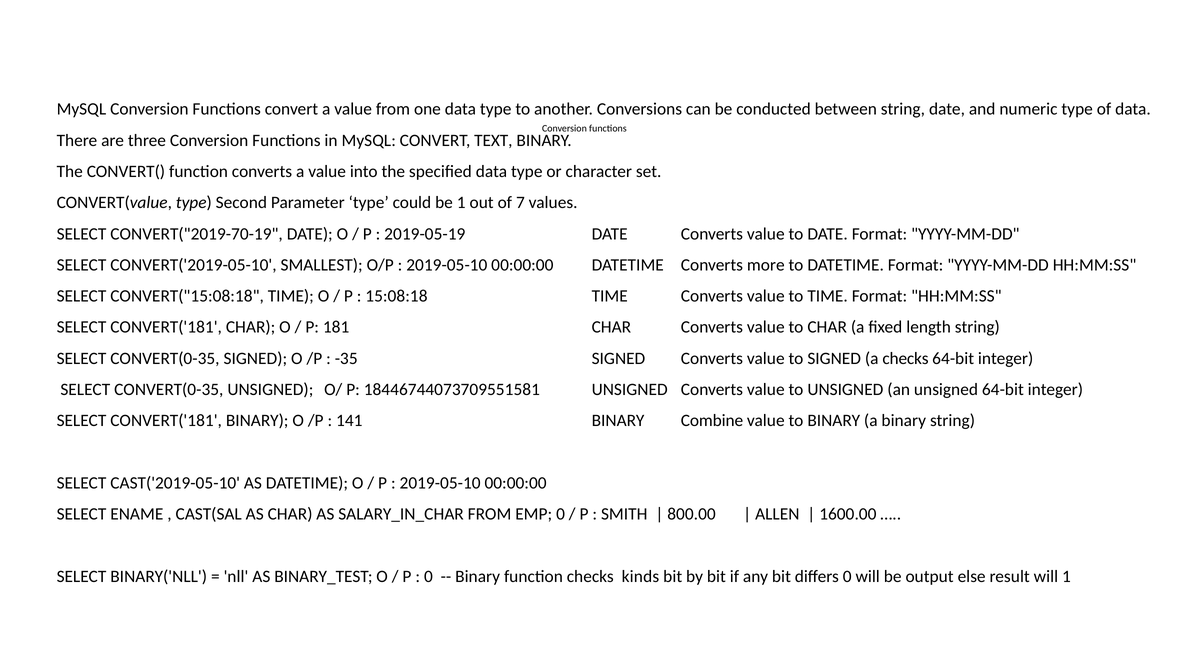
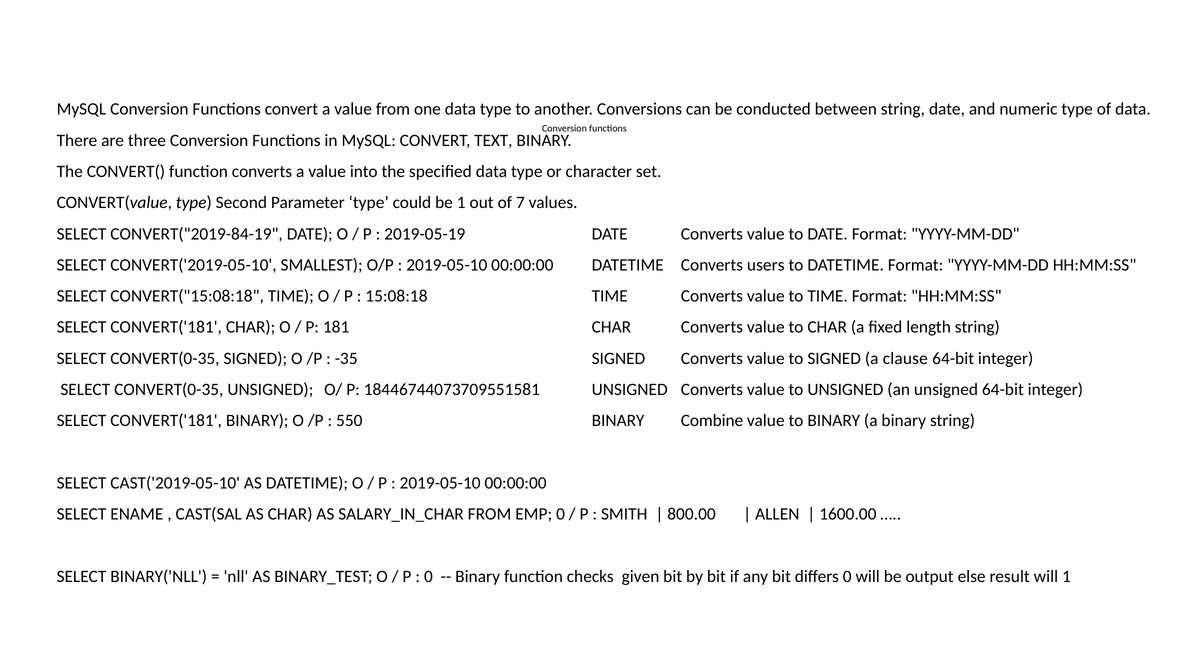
CONVERT("2019-70-19: CONVERT("2019-70-19 -> CONVERT("2019-84-19
more: more -> users
a checks: checks -> clause
141: 141 -> 550
kinds: kinds -> given
